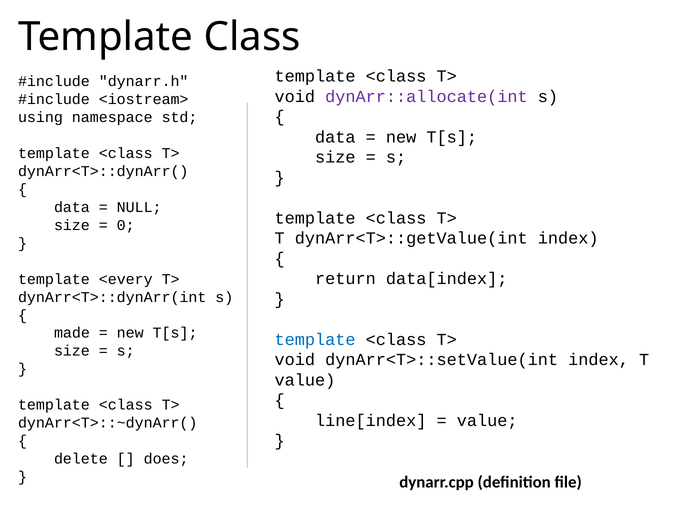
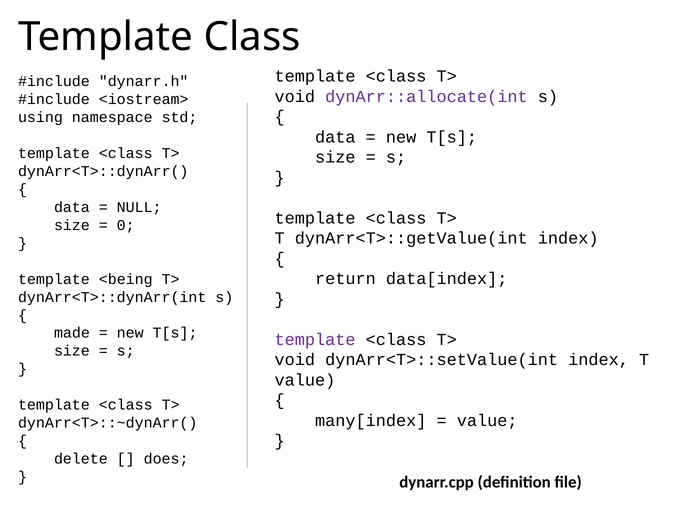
<every: <every -> <being
template at (315, 340) colour: blue -> purple
line[index: line[index -> many[index
